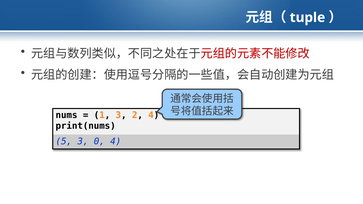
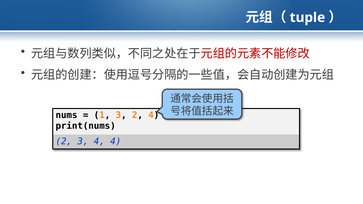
5 at (64, 142): 5 -> 2
3 0: 0 -> 4
